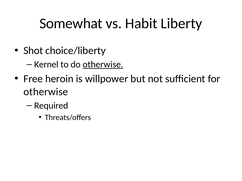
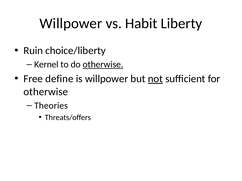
Somewhat at (71, 23): Somewhat -> Willpower
Shot: Shot -> Ruin
heroin: heroin -> define
not underline: none -> present
Required: Required -> Theories
